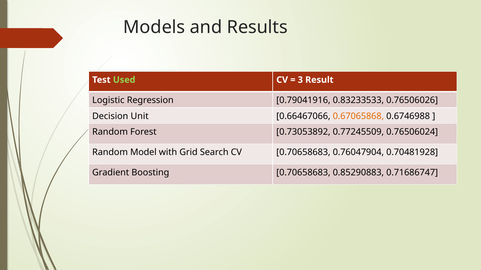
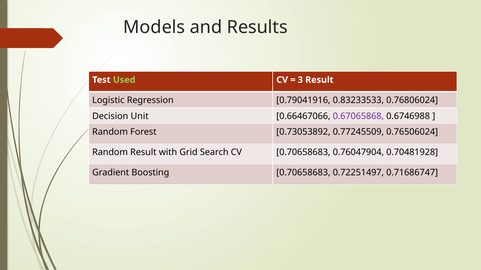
0.76506026: 0.76506026 -> 0.76806024
0.67065868 colour: orange -> purple
Random Model: Model -> Result
0.85290883: 0.85290883 -> 0.72251497
